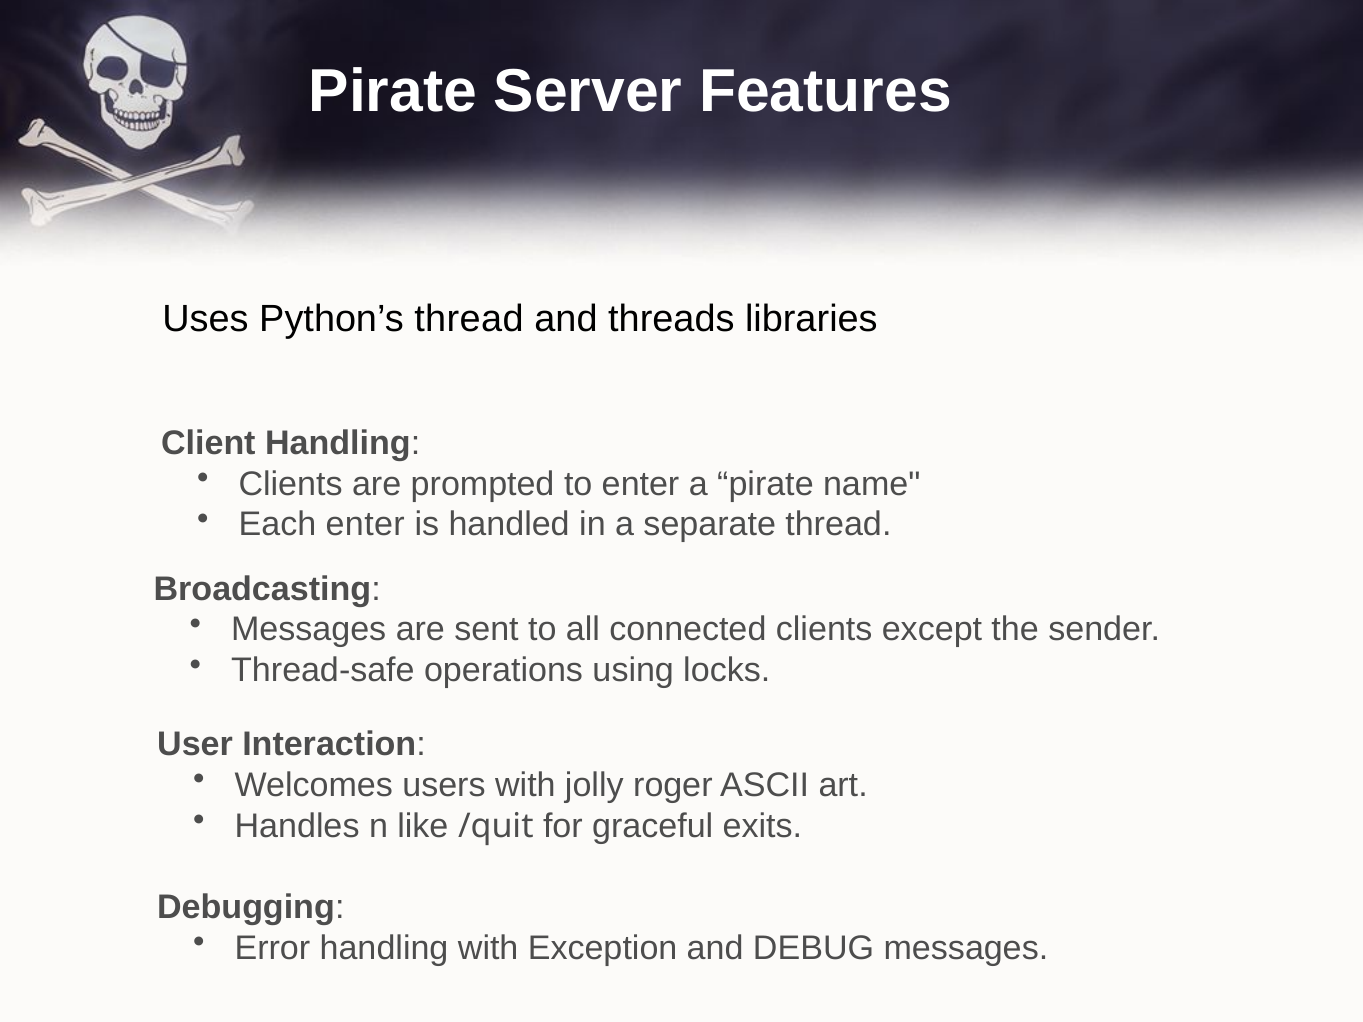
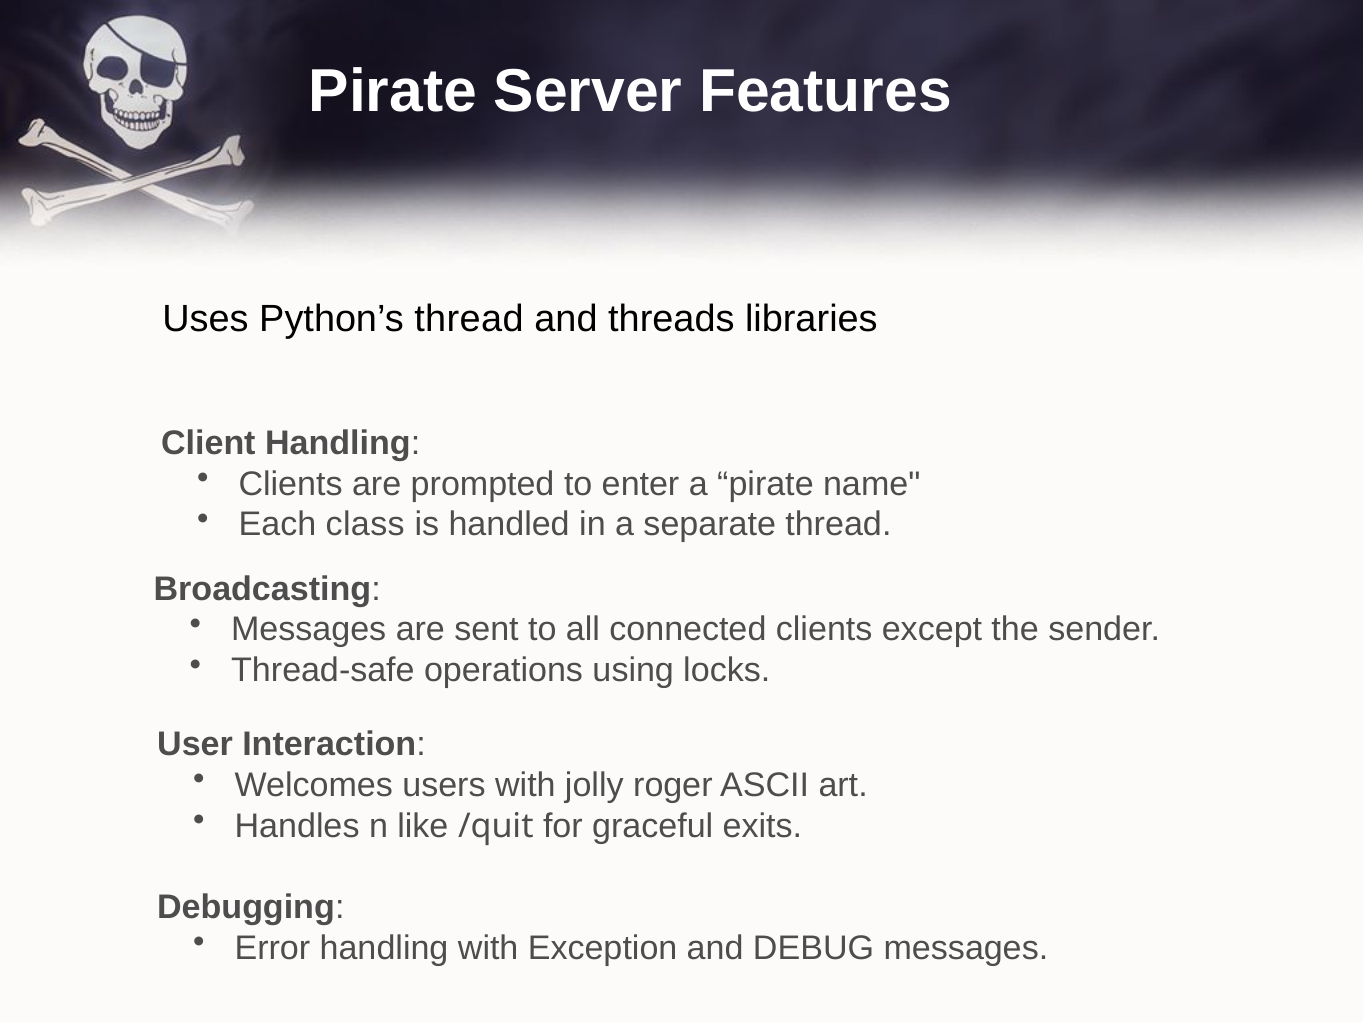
Each enter: enter -> class
